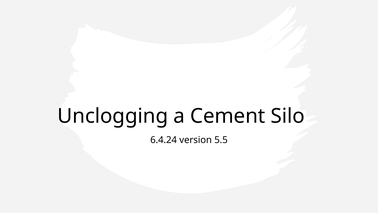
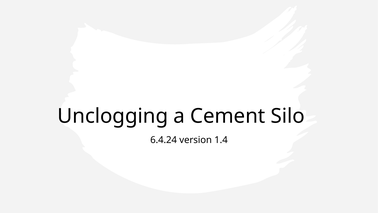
5.5: 5.5 -> 1.4
